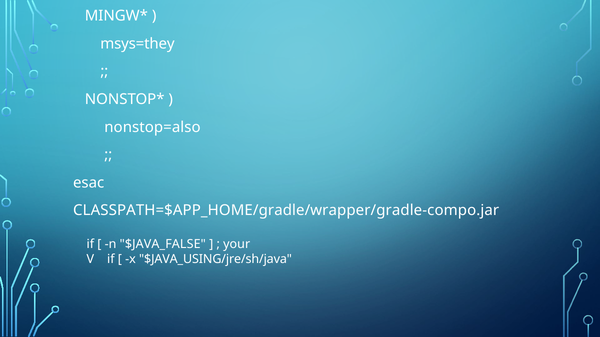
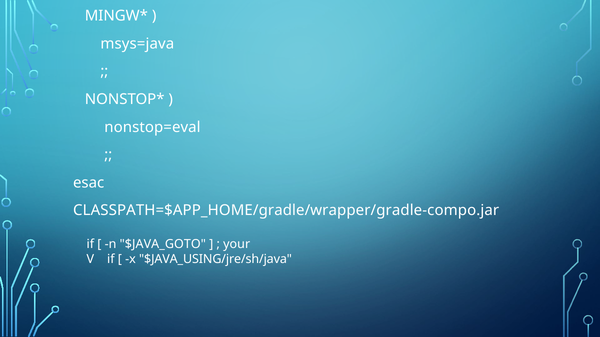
msys=they: msys=they -> msys=java
nonstop=also: nonstop=also -> nonstop=eval
$JAVA_FALSE: $JAVA_FALSE -> $JAVA_GOTO
